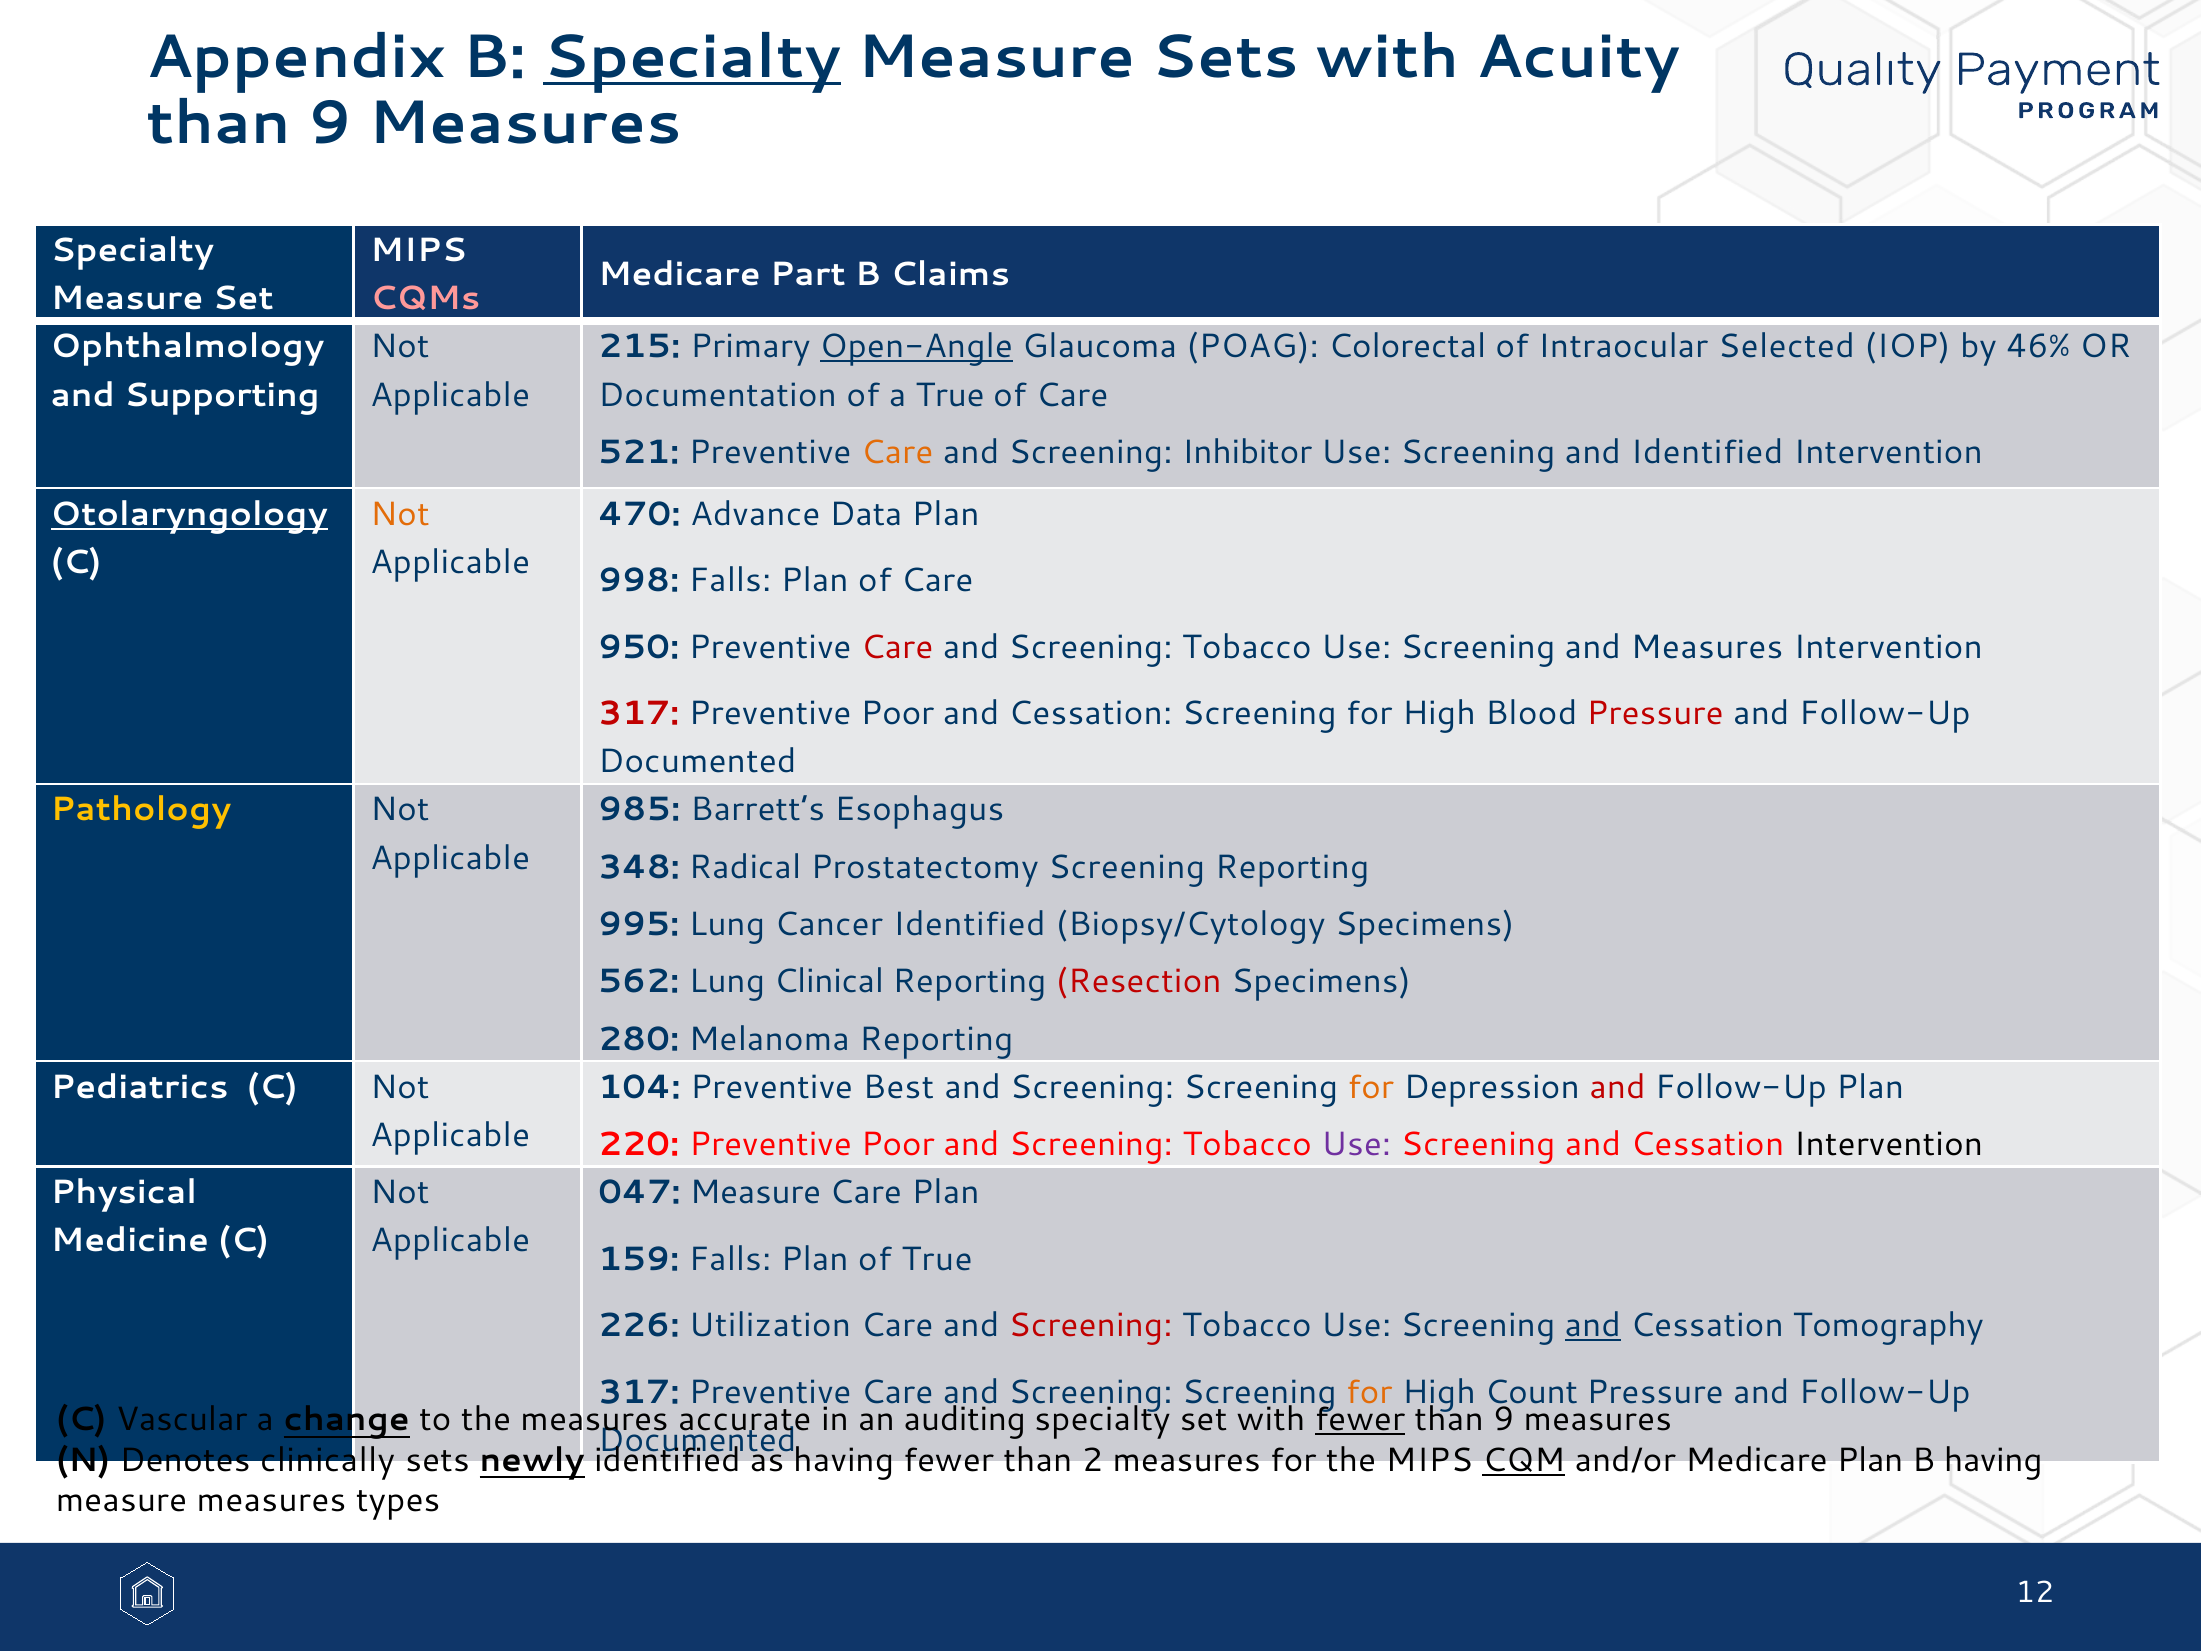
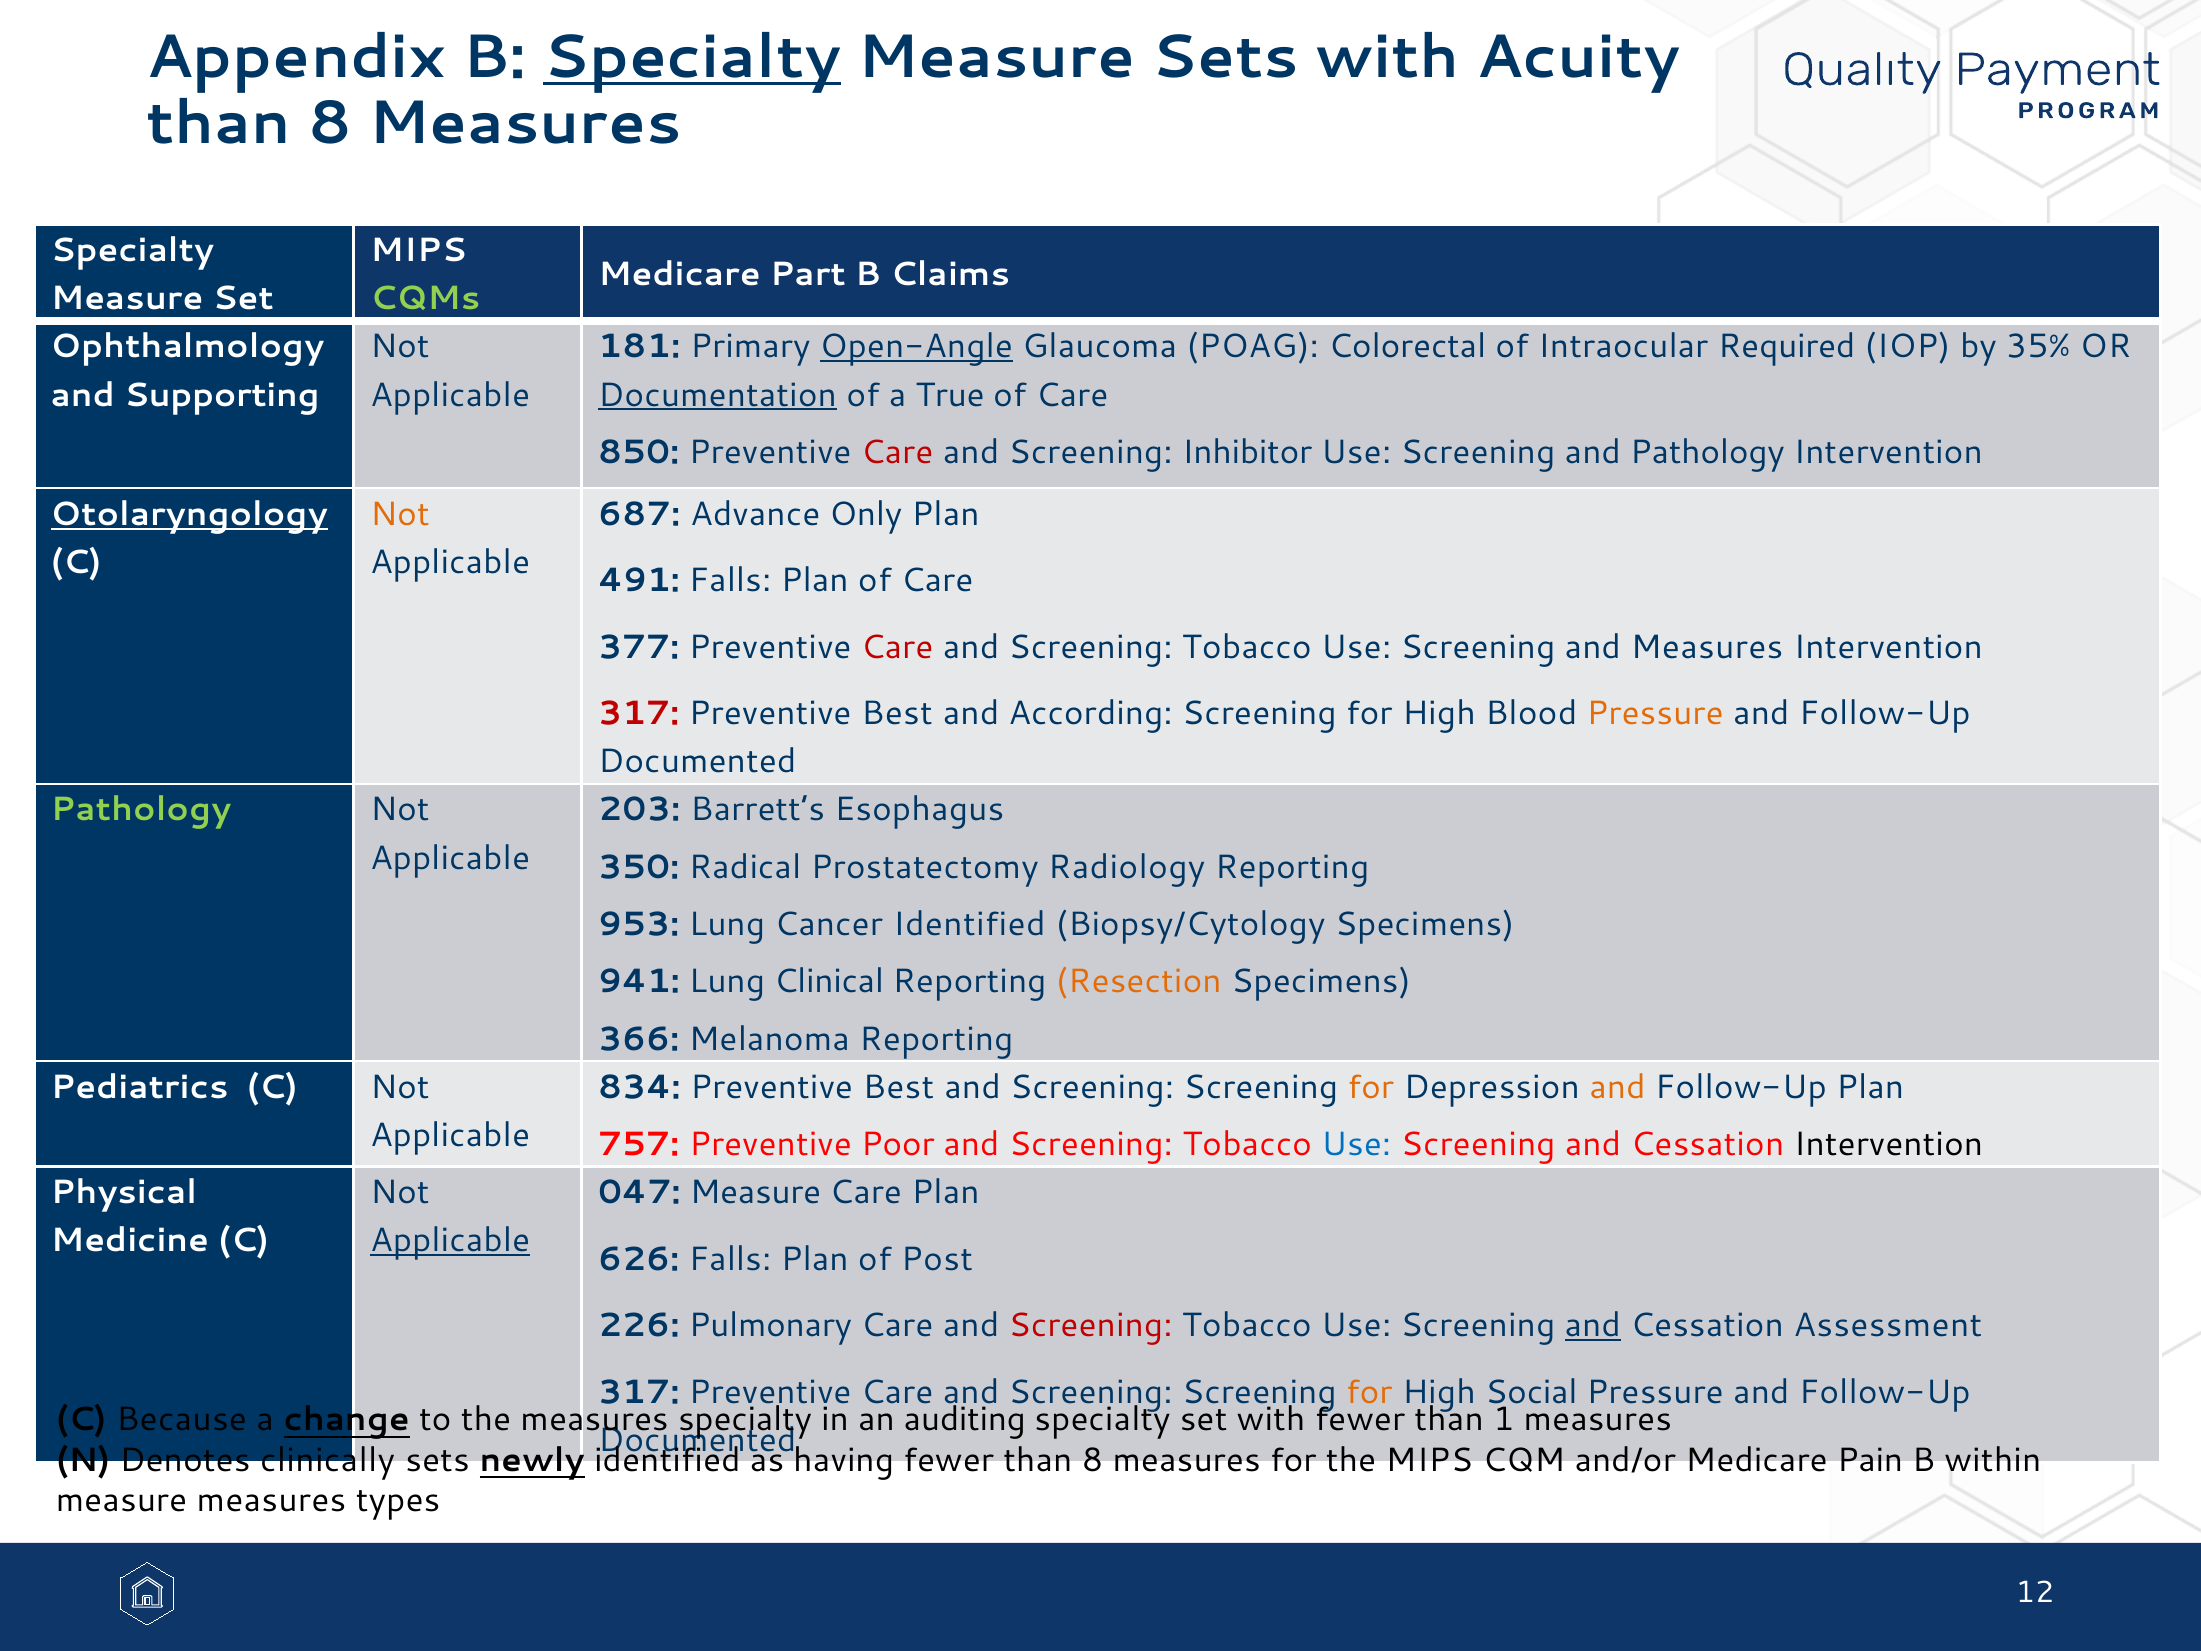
9 at (330, 123): 9 -> 8
CQMs colour: pink -> light green
215: 215 -> 181
Selected: Selected -> Required
46%: 46% -> 35%
Documentation underline: none -> present
521: 521 -> 850
Care at (897, 452) colour: orange -> red
and Identified: Identified -> Pathology
470: 470 -> 687
Data: Data -> Only
998: 998 -> 491
950: 950 -> 377
Poor at (897, 713): Poor -> Best
Cessation at (1090, 713): Cessation -> According
Pressure at (1655, 713) colour: red -> orange
Pathology at (141, 810) colour: yellow -> light green
985: 985 -> 203
348: 348 -> 350
Prostatectomy Screening: Screening -> Radiology
995: 995 -> 953
562: 562 -> 941
Resection colour: red -> orange
280: 280 -> 366
104: 104 -> 834
and at (1617, 1087) colour: red -> orange
220: 220 -> 757
Use at (1356, 1144) colour: purple -> blue
Applicable at (450, 1241) underline: none -> present
159: 159 -> 626
of True: True -> Post
Utilization: Utilization -> Pulmonary
Tomography: Tomography -> Assessment
Count: Count -> Social
Vascular: Vascular -> Because
the measures accurate: accurate -> specialty
fewer at (1360, 1419) underline: present -> none
9 at (1504, 1419): 9 -> 1
fewer than 2: 2 -> 8
CQM underline: present -> none
Medicare Plan: Plan -> Pain
B having: having -> within
